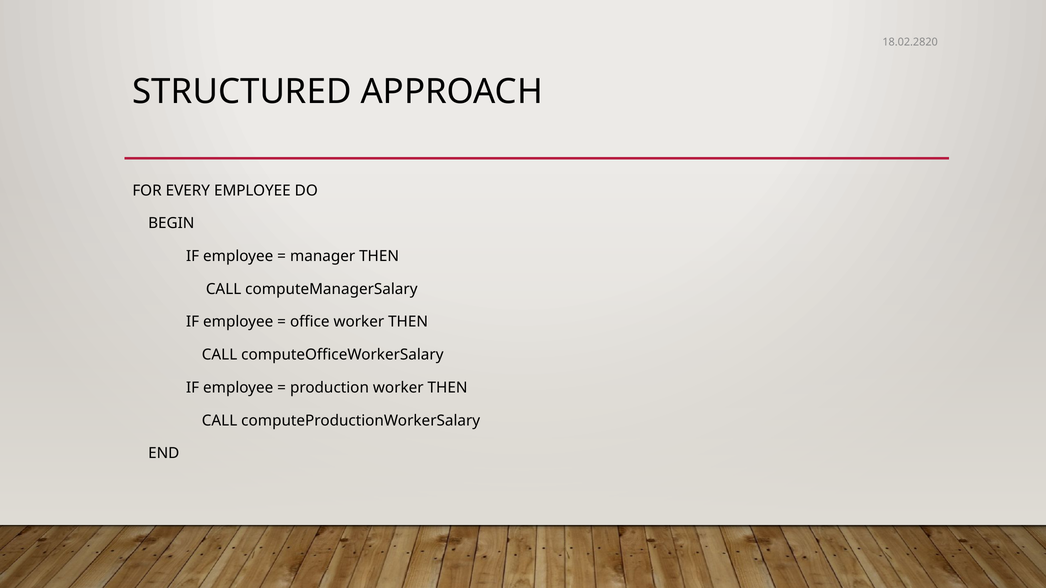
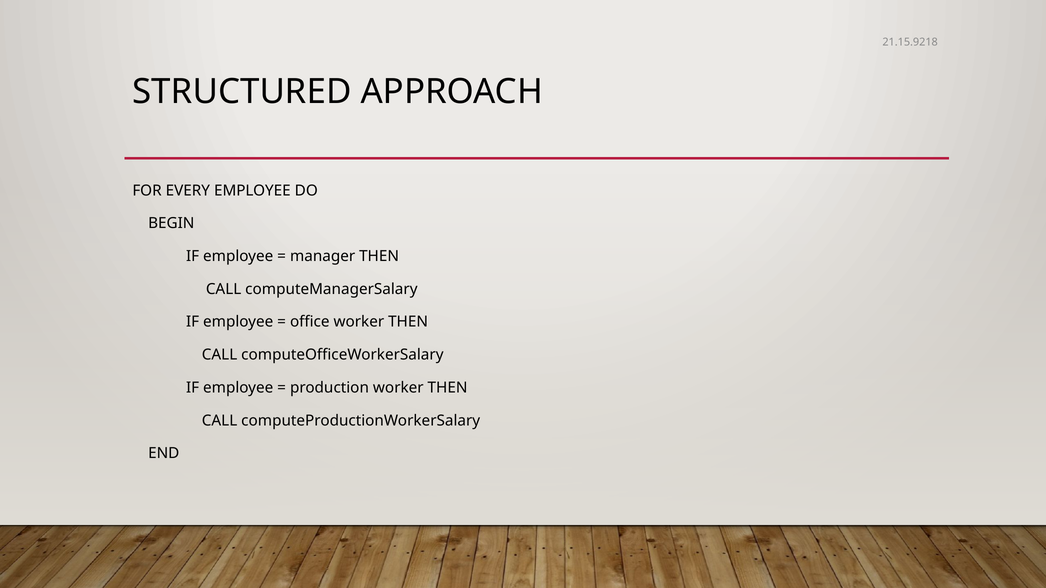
18.02.2820: 18.02.2820 -> 21.15.9218
